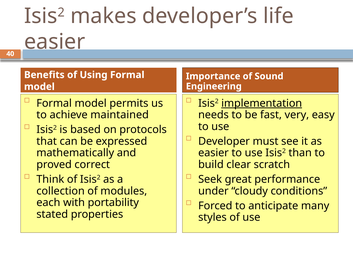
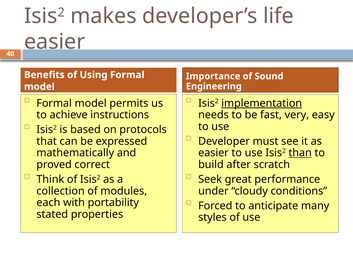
maintained: maintained -> instructions
than underline: none -> present
clear: clear -> after
